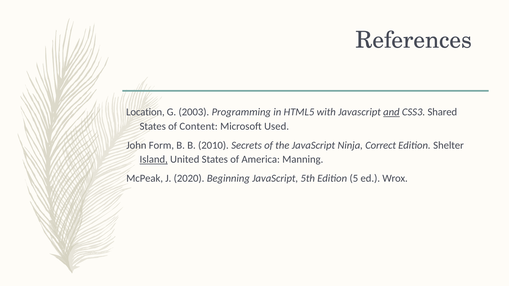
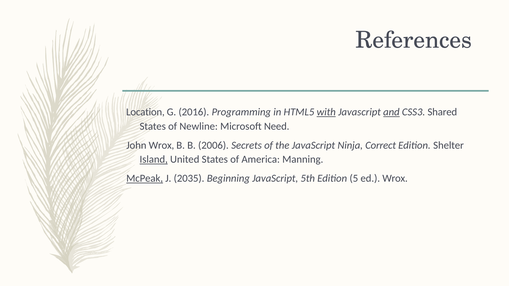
2003: 2003 -> 2016
with underline: none -> present
Content: Content -> Newline
Used: Used -> Need
John Form: Form -> Wrox
2010: 2010 -> 2006
McPeak underline: none -> present
2020: 2020 -> 2035
